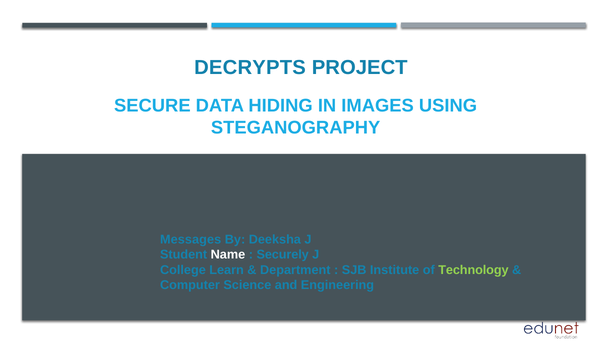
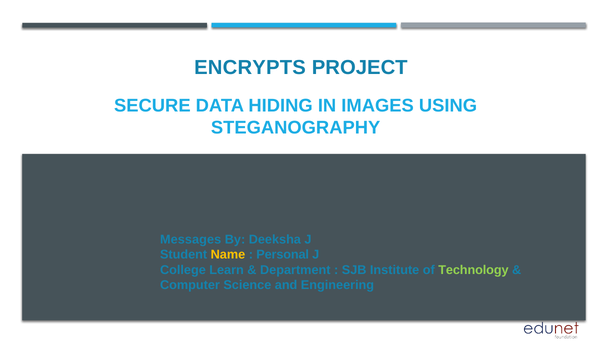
DECRYPTS: DECRYPTS -> ENCRYPTS
Name colour: white -> yellow
Securely: Securely -> Personal
